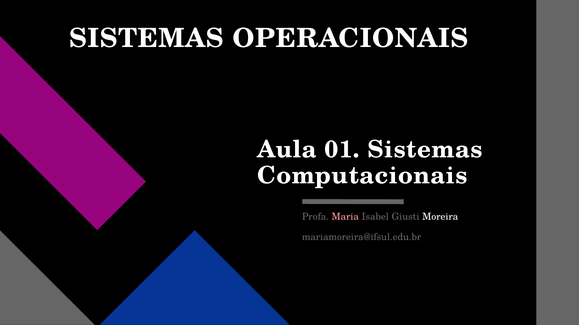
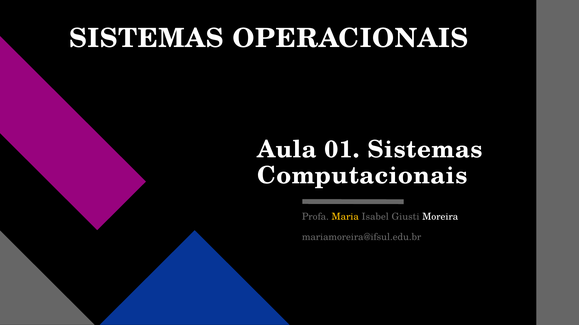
Maria colour: pink -> yellow
